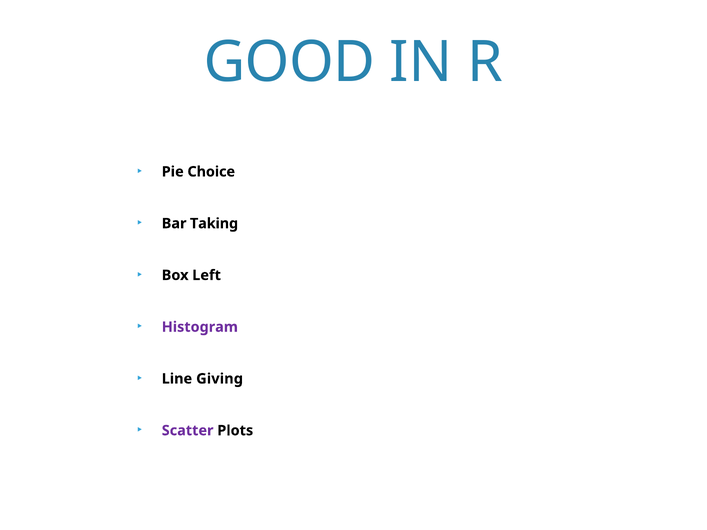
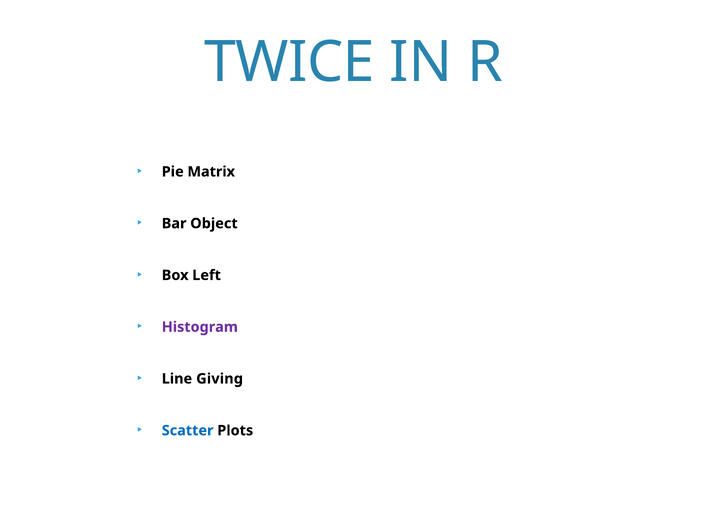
GOOD: GOOD -> TWICE
Choice: Choice -> Matrix
Taking: Taking -> Object
Scatter colour: purple -> blue
